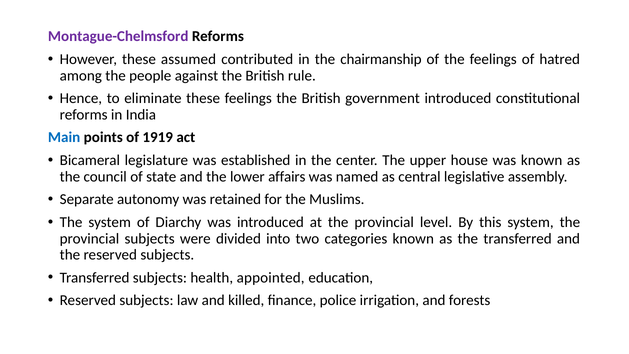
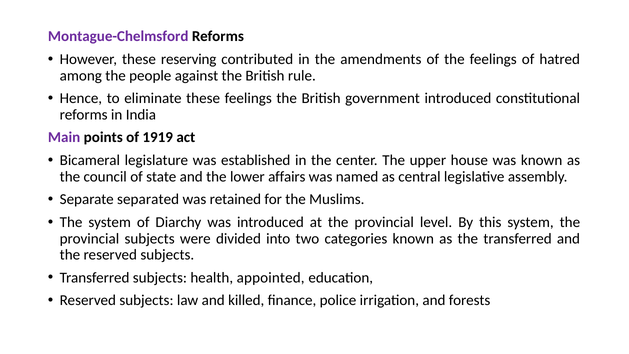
assumed: assumed -> reserving
chairmanship: chairmanship -> amendments
Main colour: blue -> purple
autonomy: autonomy -> separated
